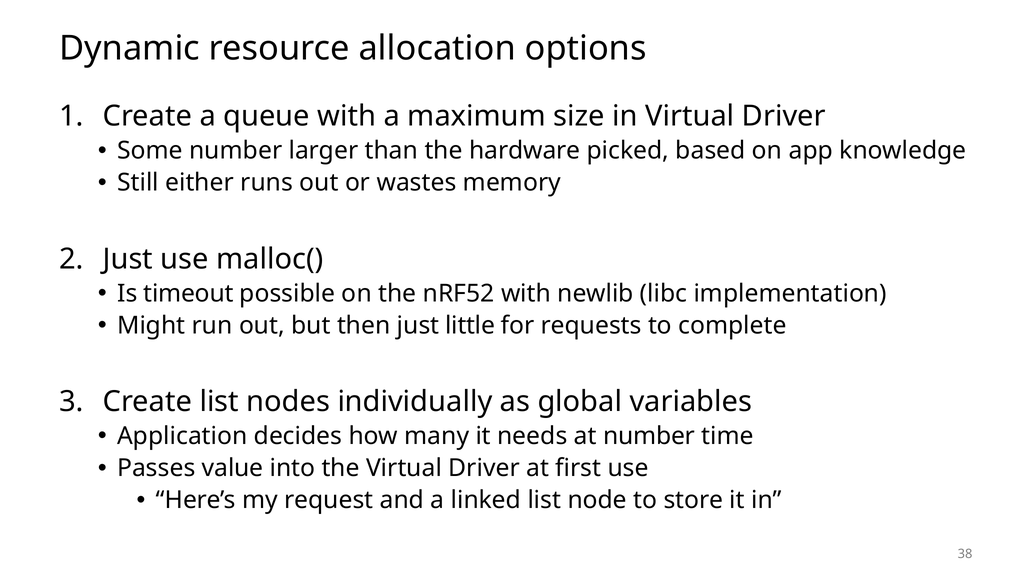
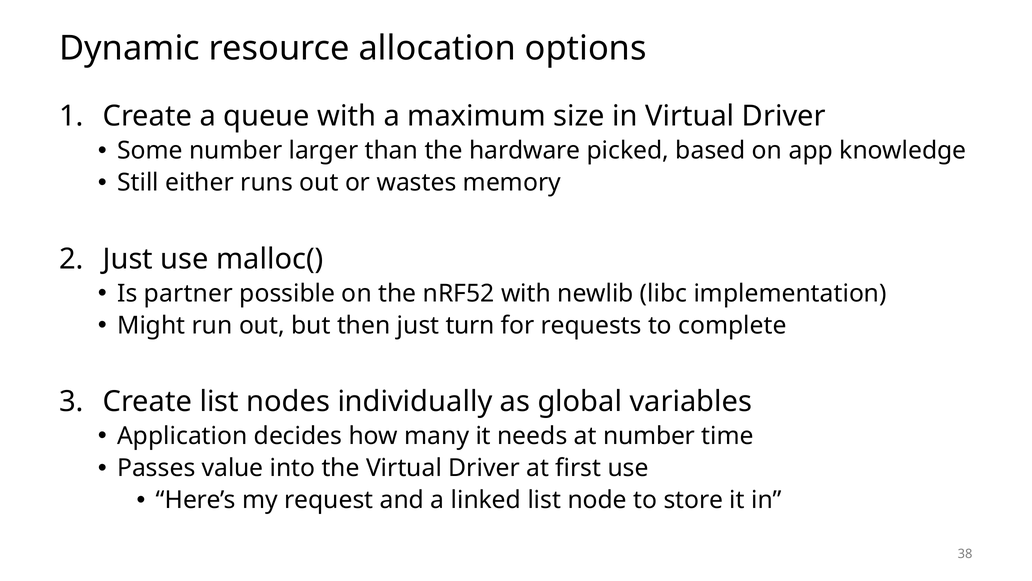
timeout: timeout -> partner
little: little -> turn
